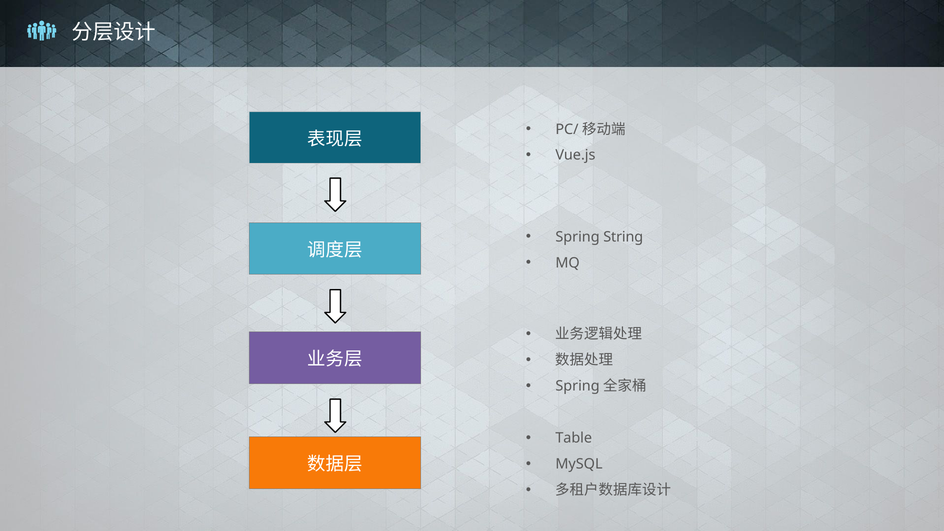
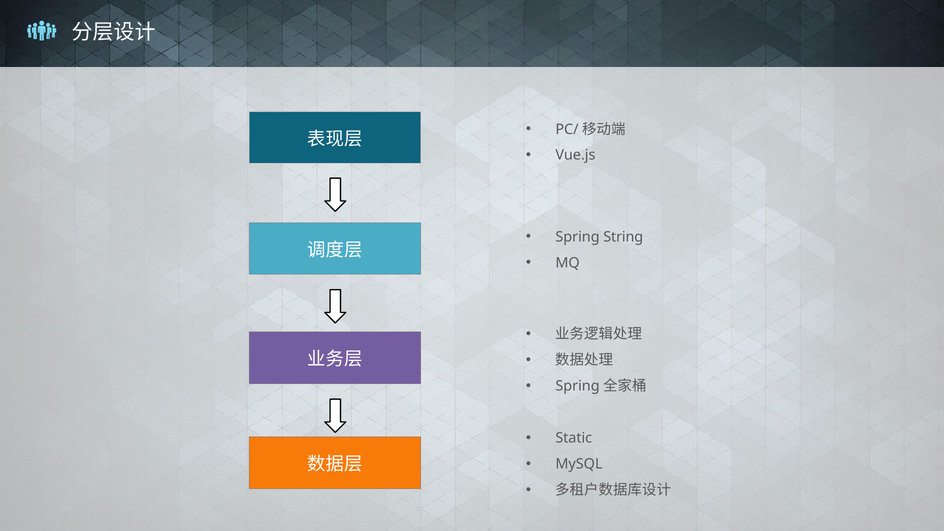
Table: Table -> Static
